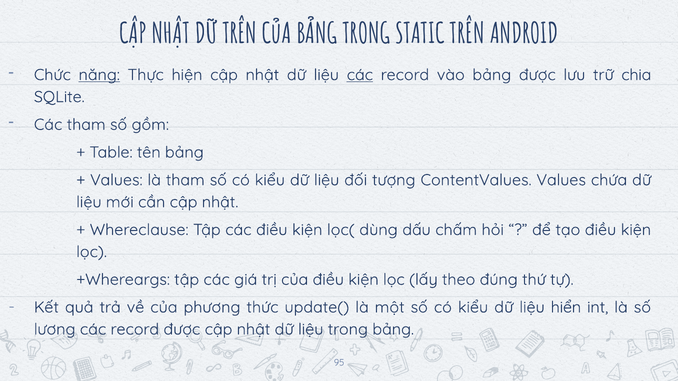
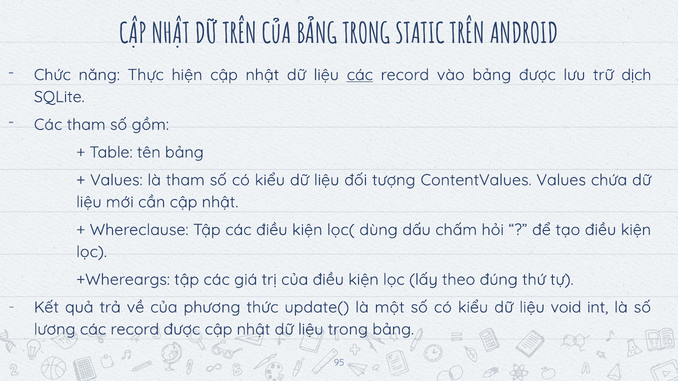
năng underline: present -> none
chia: chia -> dịch
hiển: hiển -> void
